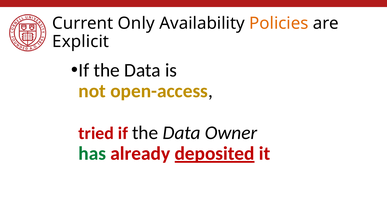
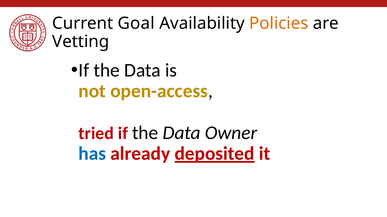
Only: Only -> Goal
Explicit: Explicit -> Vetting
has colour: green -> blue
